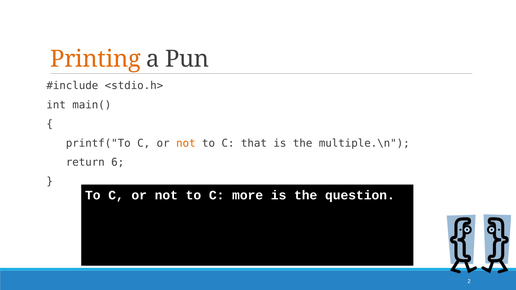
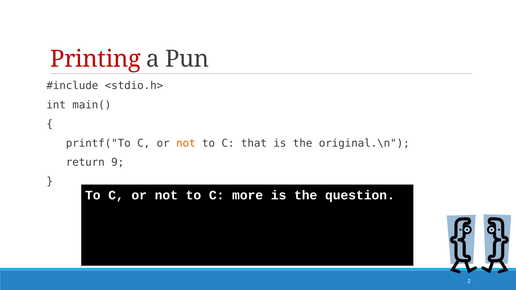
Printing colour: orange -> red
multiple.\n: multiple.\n -> original.\n
6: 6 -> 9
